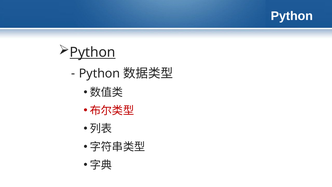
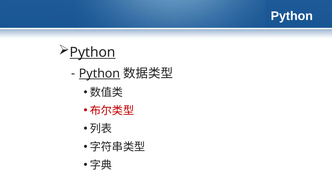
Python at (100, 73) underline: none -> present
